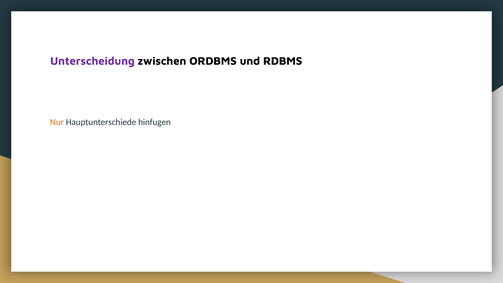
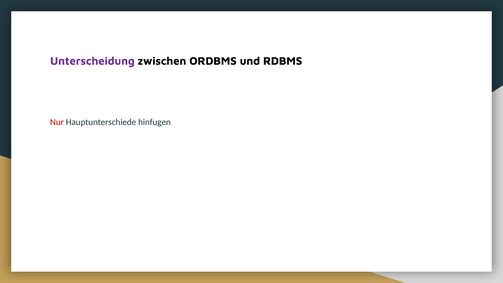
Nur colour: orange -> red
